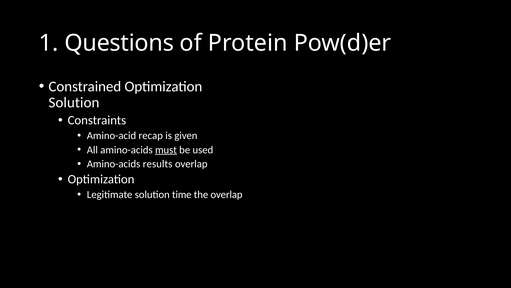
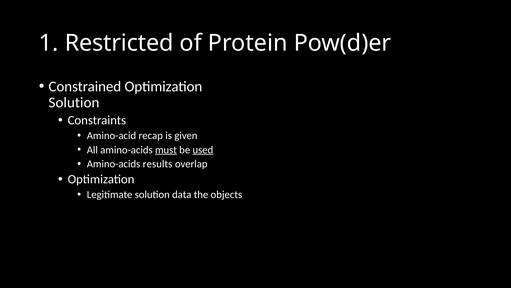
Questions: Questions -> Restricted
used underline: none -> present
time: time -> data
the overlap: overlap -> objects
